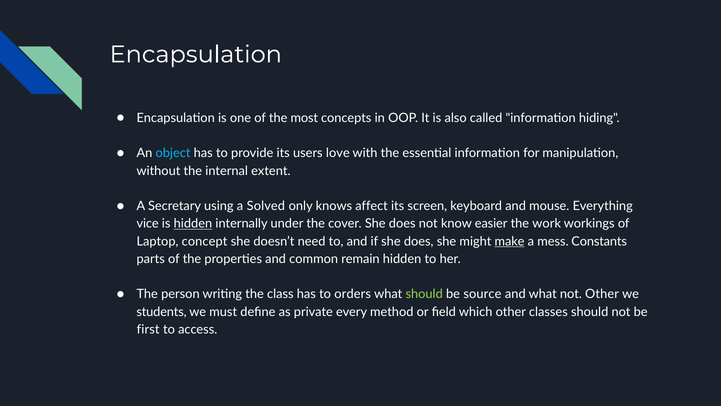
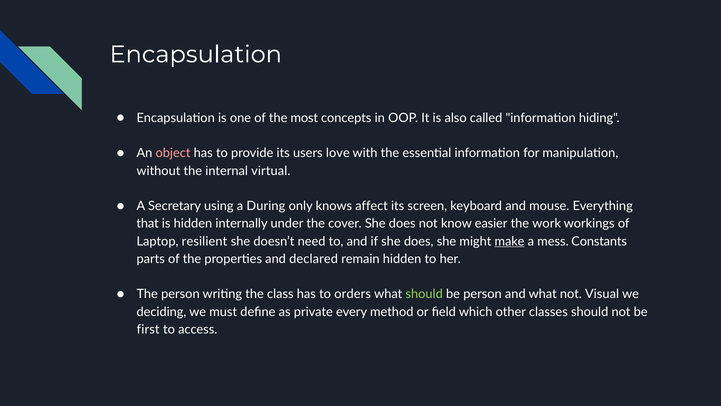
object colour: light blue -> pink
extent: extent -> virtual
Solved: Solved -> During
vice: vice -> that
hidden at (193, 223) underline: present -> none
concept: concept -> resilient
common: common -> declared
be source: source -> person
not Other: Other -> Visual
students: students -> deciding
